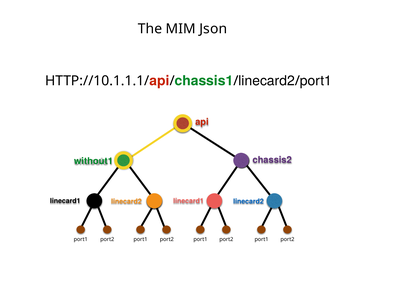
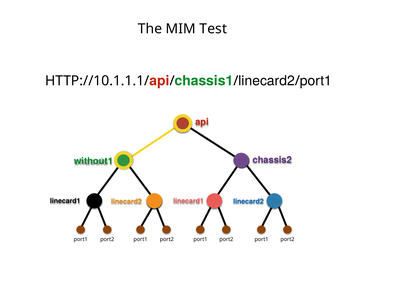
Json: Json -> Test
